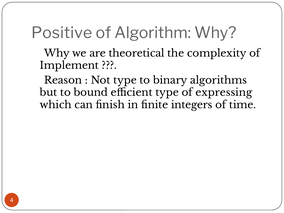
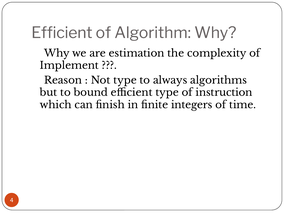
Positive at (62, 33): Positive -> Efficient
theoretical: theoretical -> estimation
binary: binary -> always
expressing: expressing -> instruction
